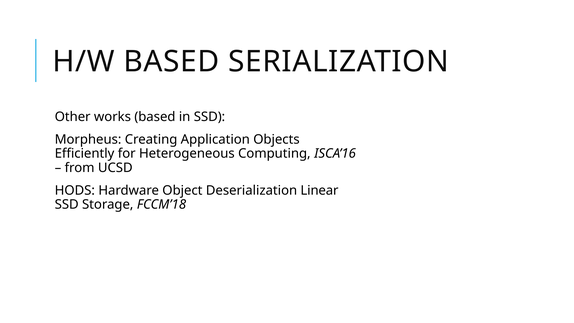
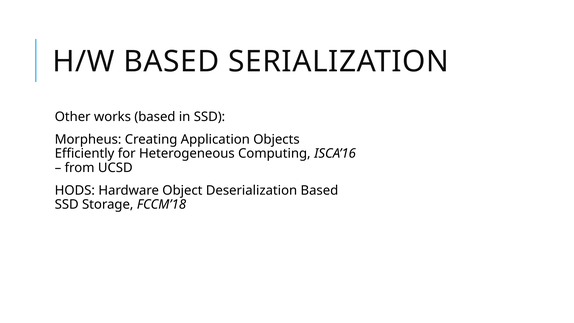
Deserialization Linear: Linear -> Based
